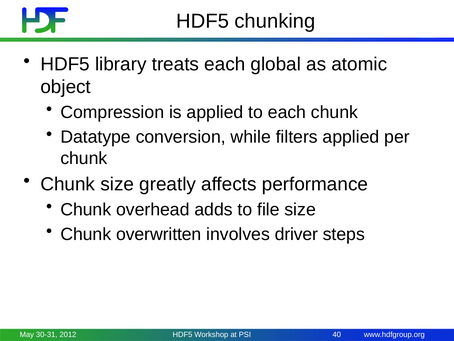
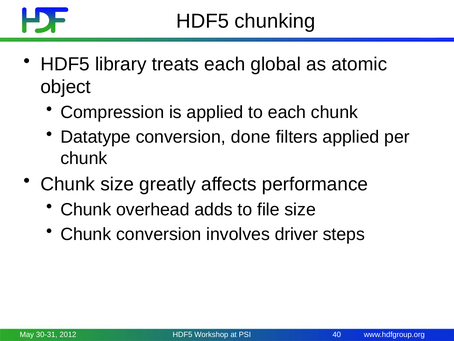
while: while -> done
Chunk overwritten: overwritten -> conversion
